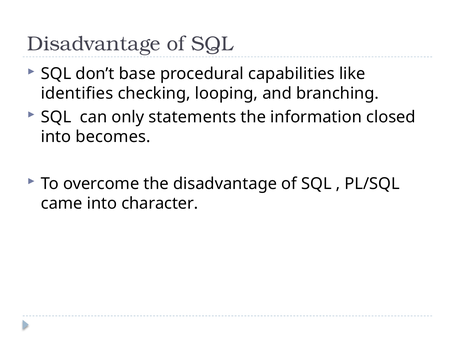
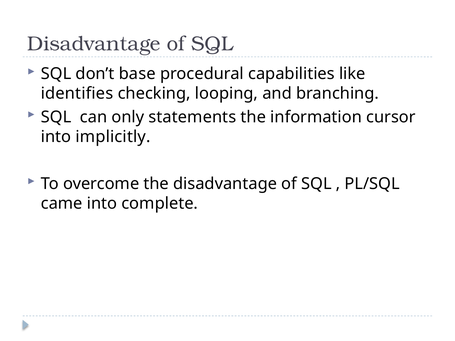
closed: closed -> cursor
becomes: becomes -> implicitly
character: character -> complete
